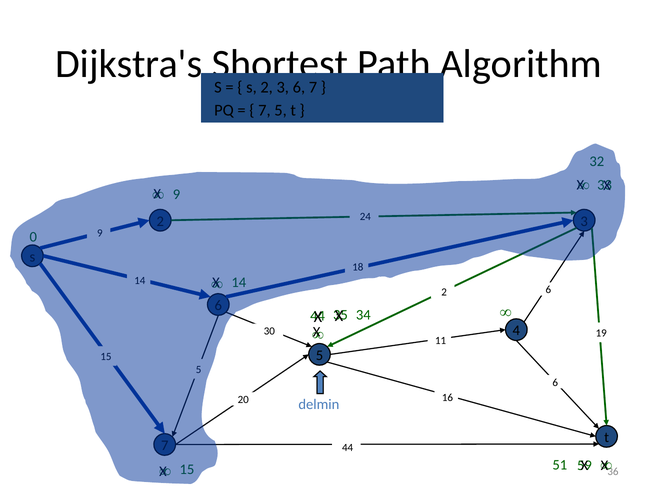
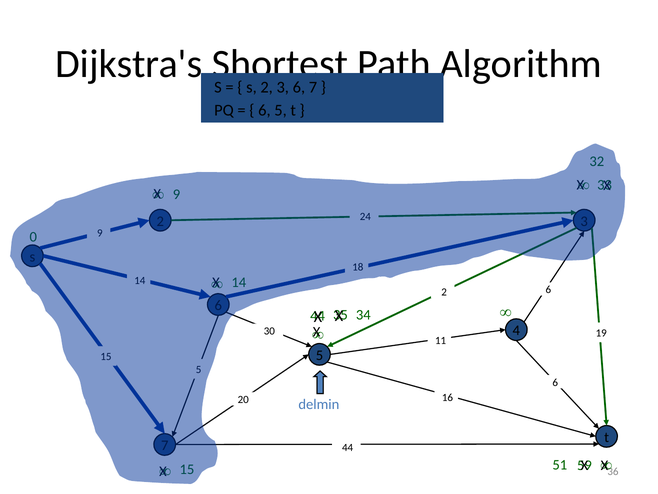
7 at (264, 110): 7 -> 6
